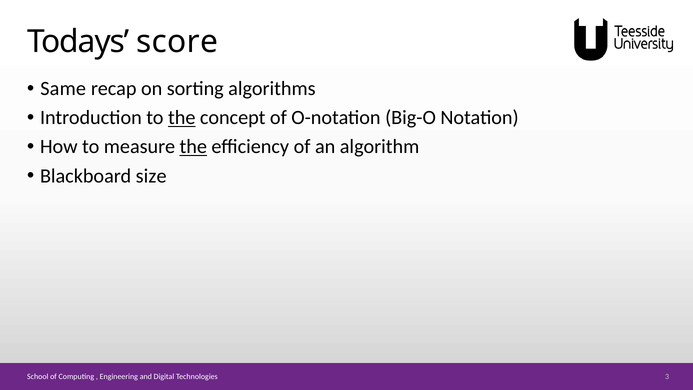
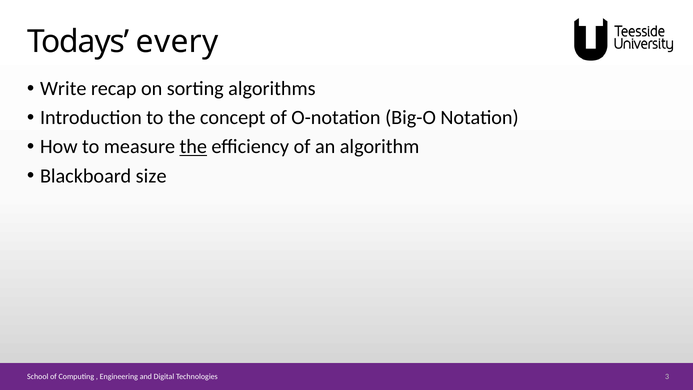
score: score -> every
Same: Same -> Write
the at (182, 118) underline: present -> none
